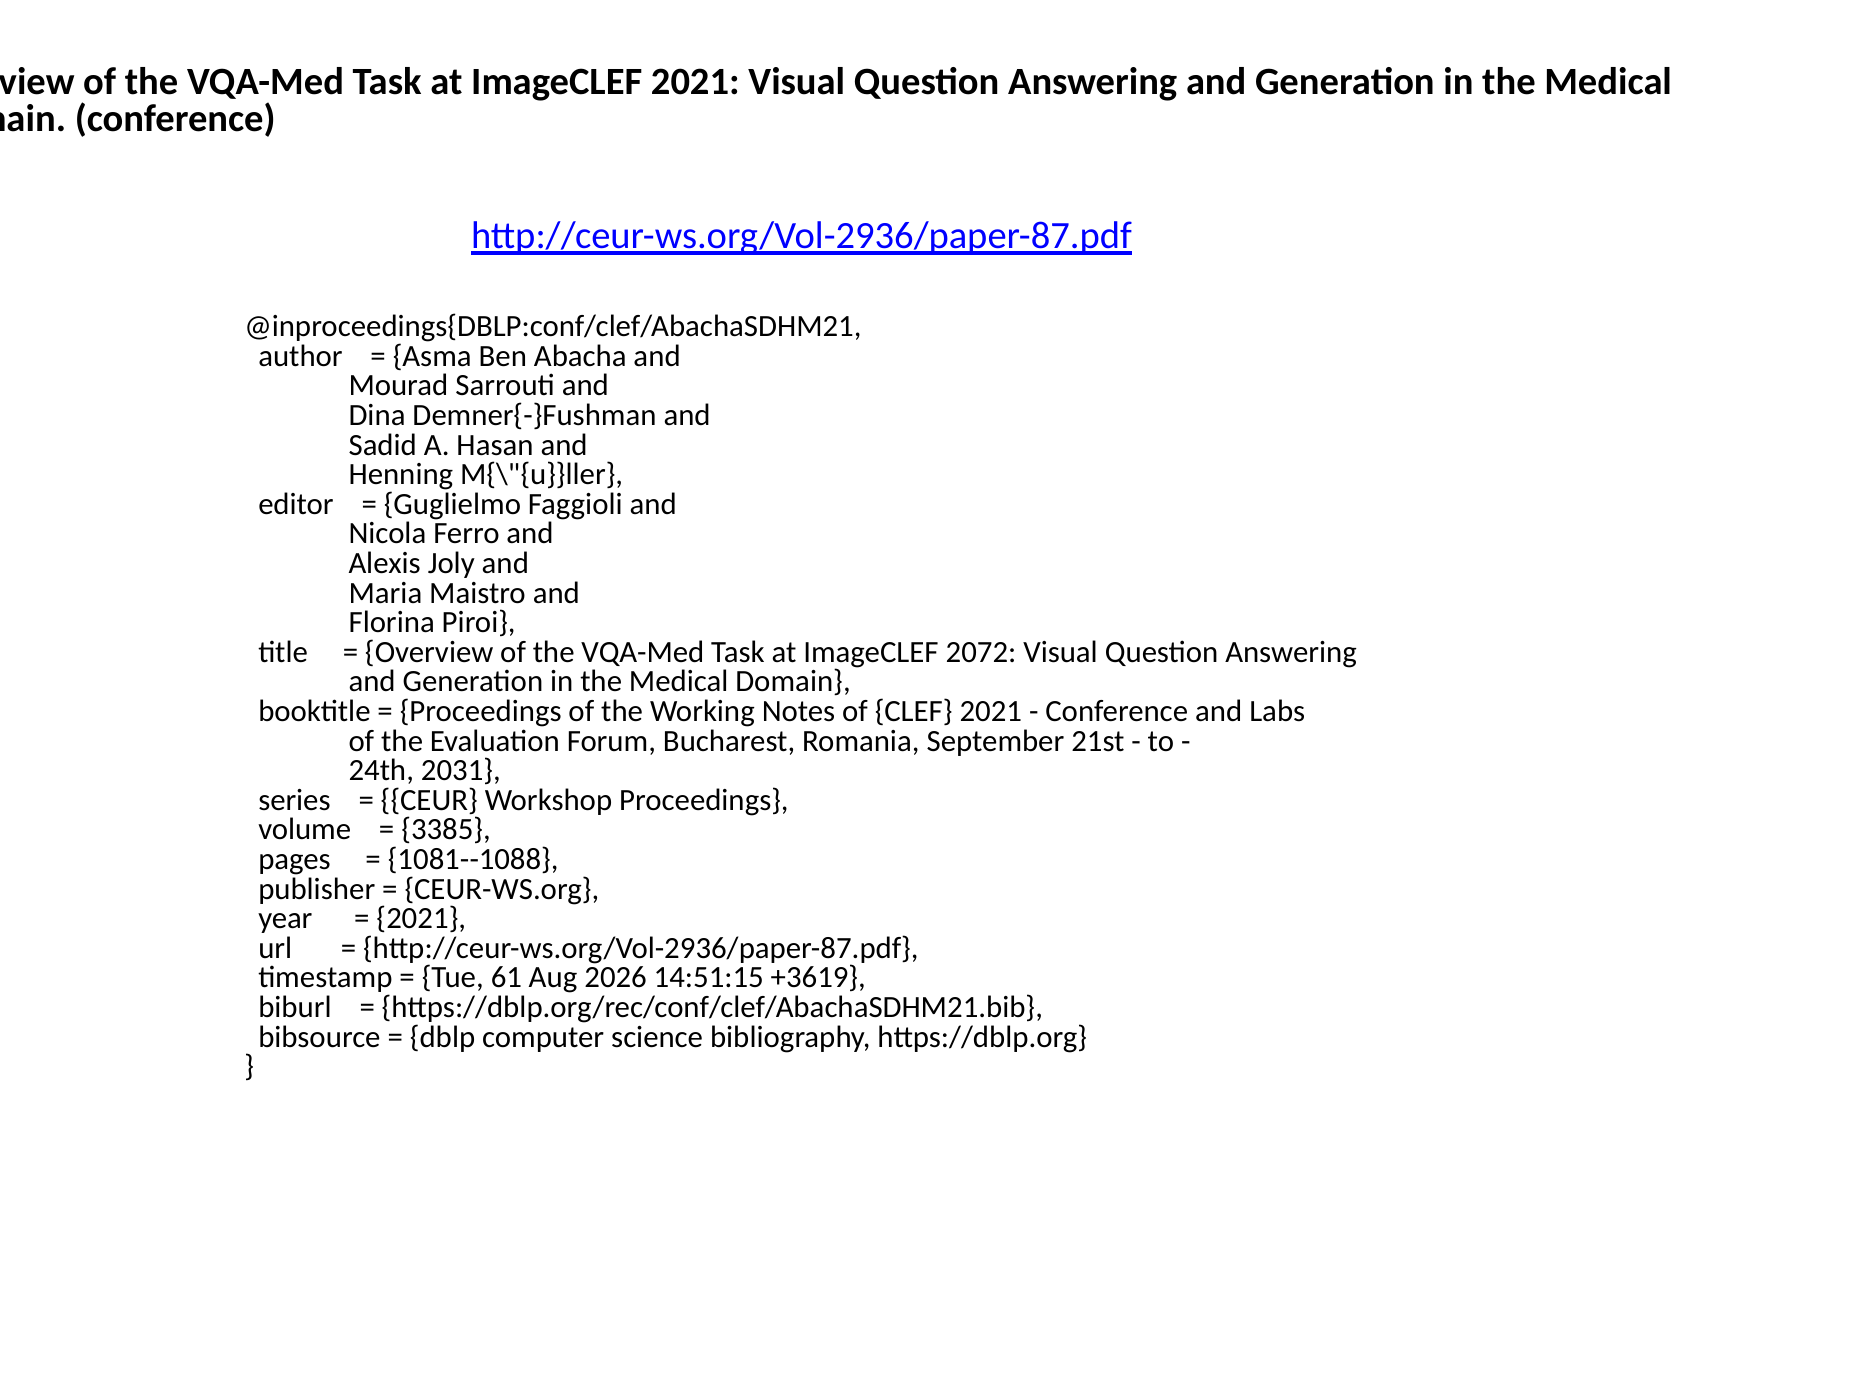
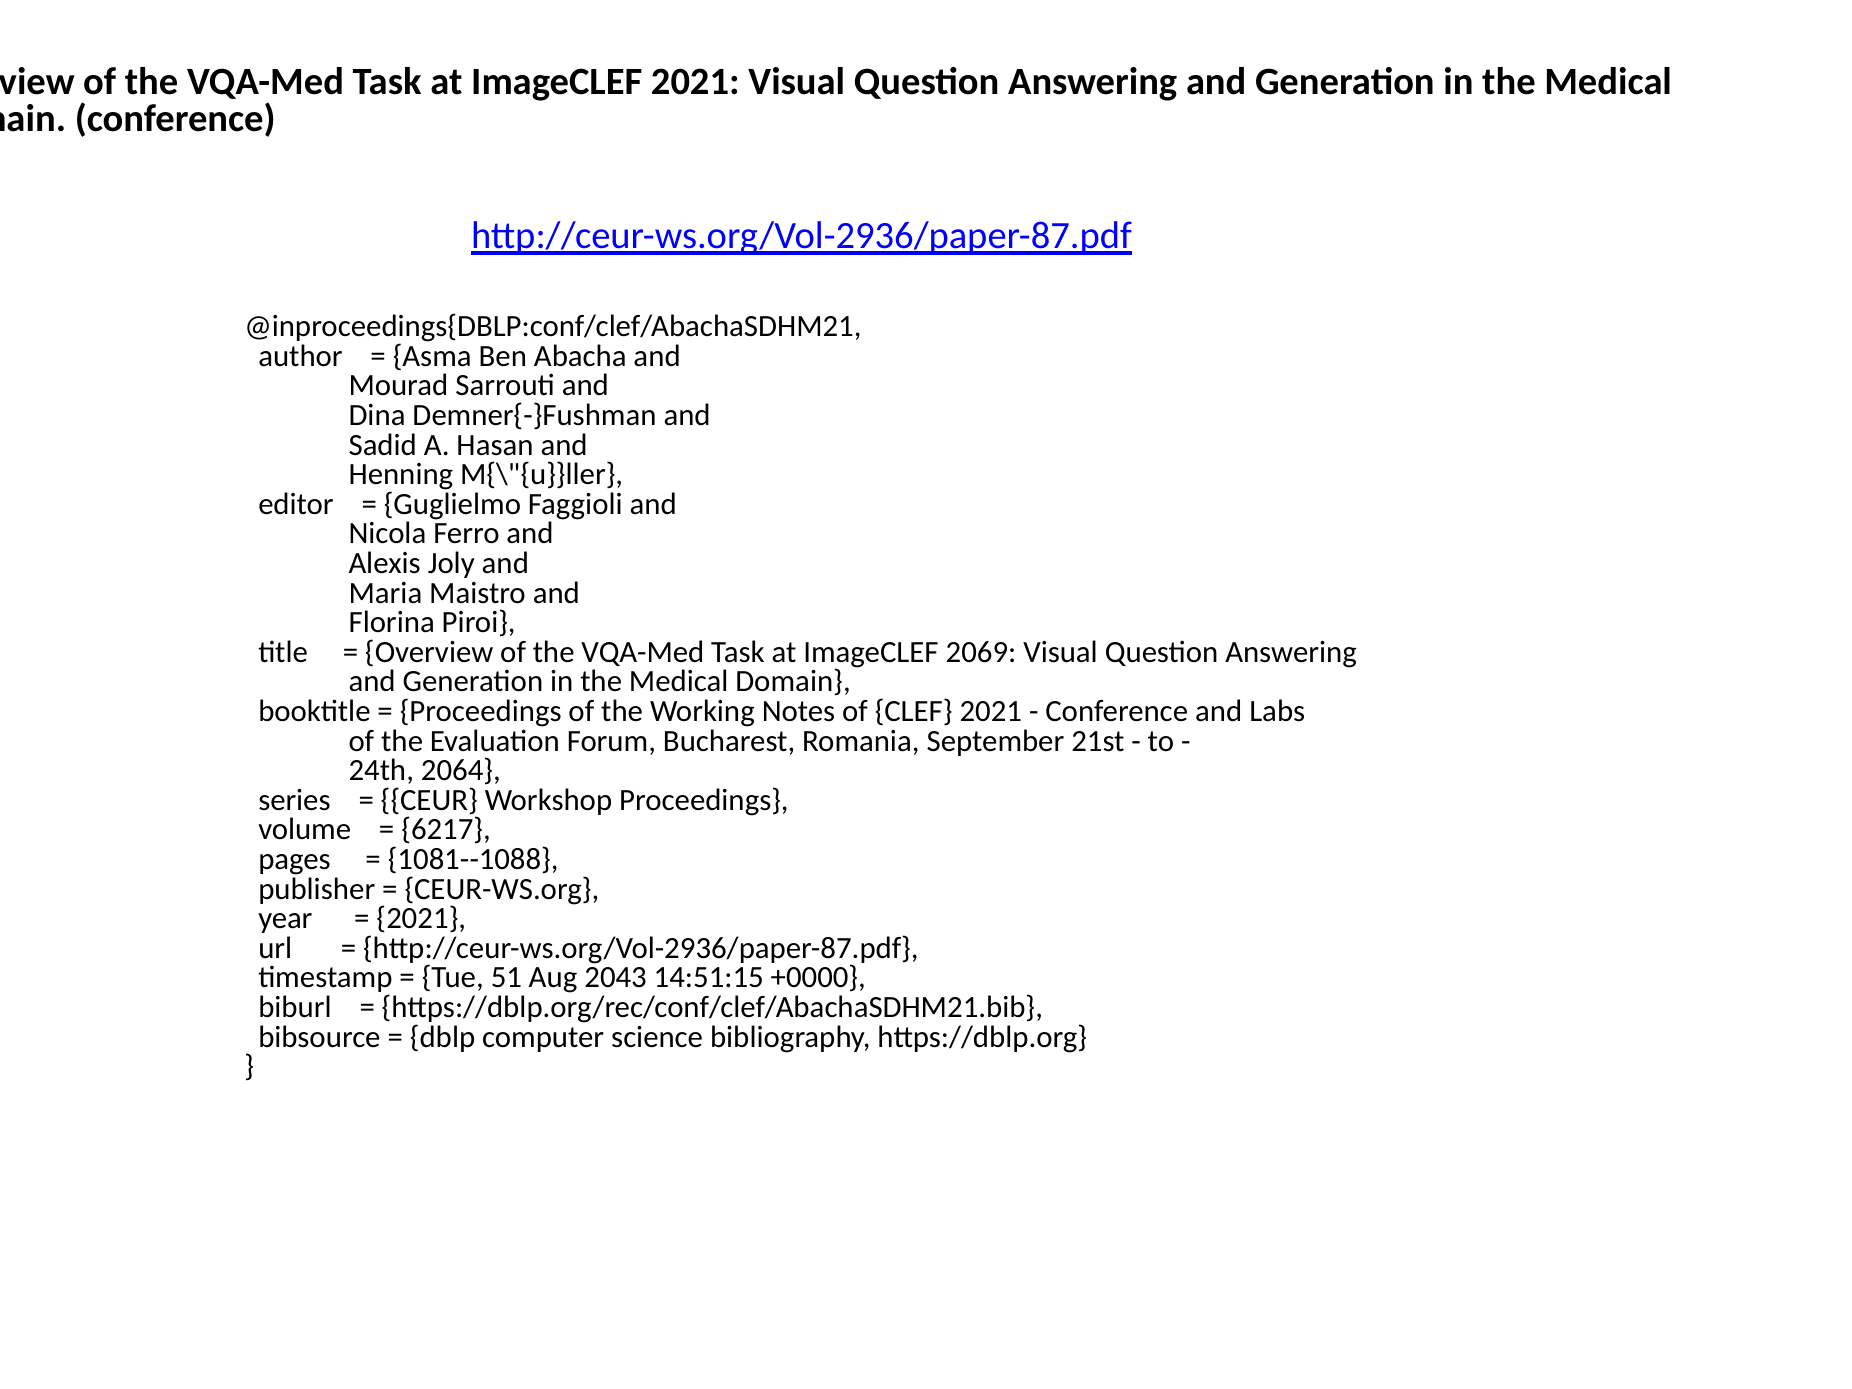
2072: 2072 -> 2069
2031: 2031 -> 2064
3385: 3385 -> 6217
61: 61 -> 51
2026: 2026 -> 2043
+3619: +3619 -> +0000
